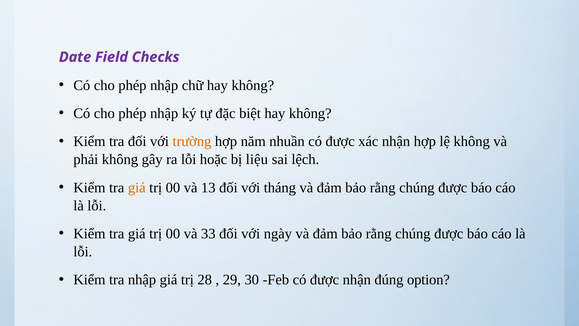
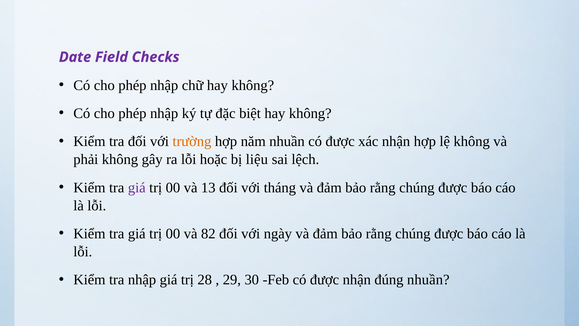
giá at (137, 188) colour: orange -> purple
33: 33 -> 82
đúng option: option -> nhuần
